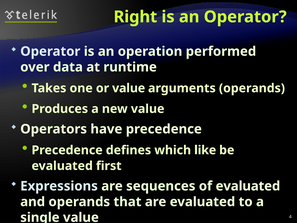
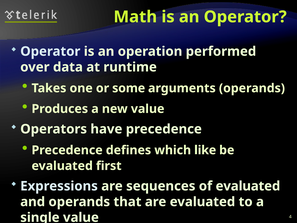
Right: Right -> Math
or value: value -> some
